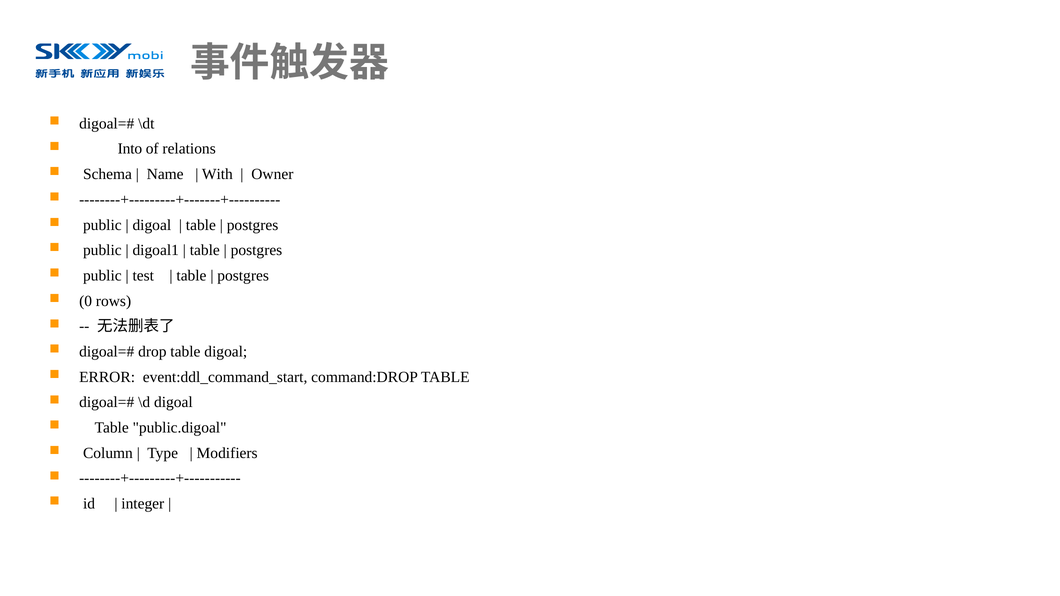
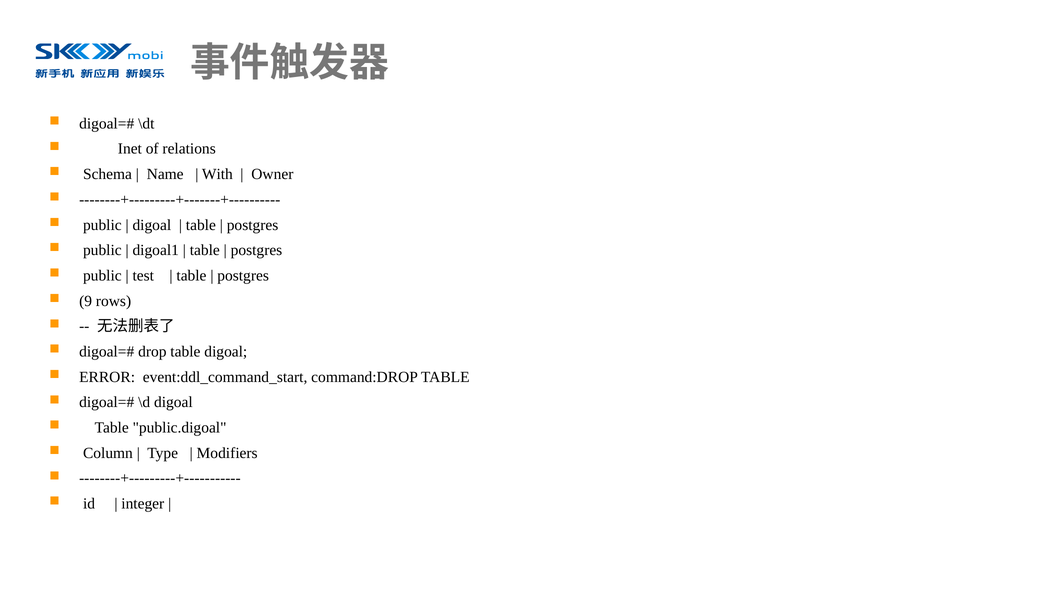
Into: Into -> Inet
0: 0 -> 9
